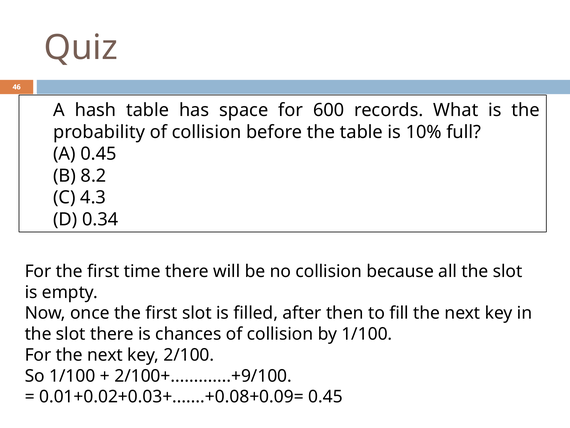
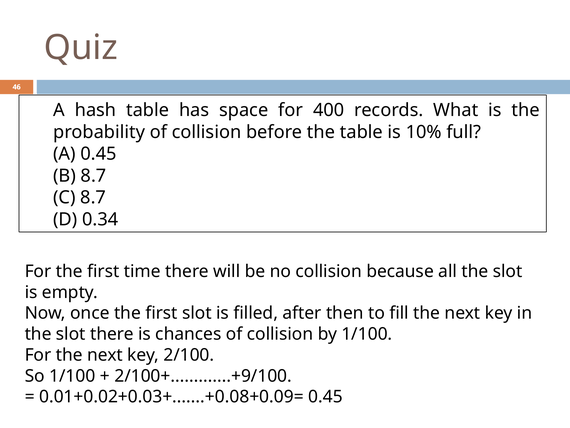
600: 600 -> 400
B 8.2: 8.2 -> 8.7
C 4.3: 4.3 -> 8.7
